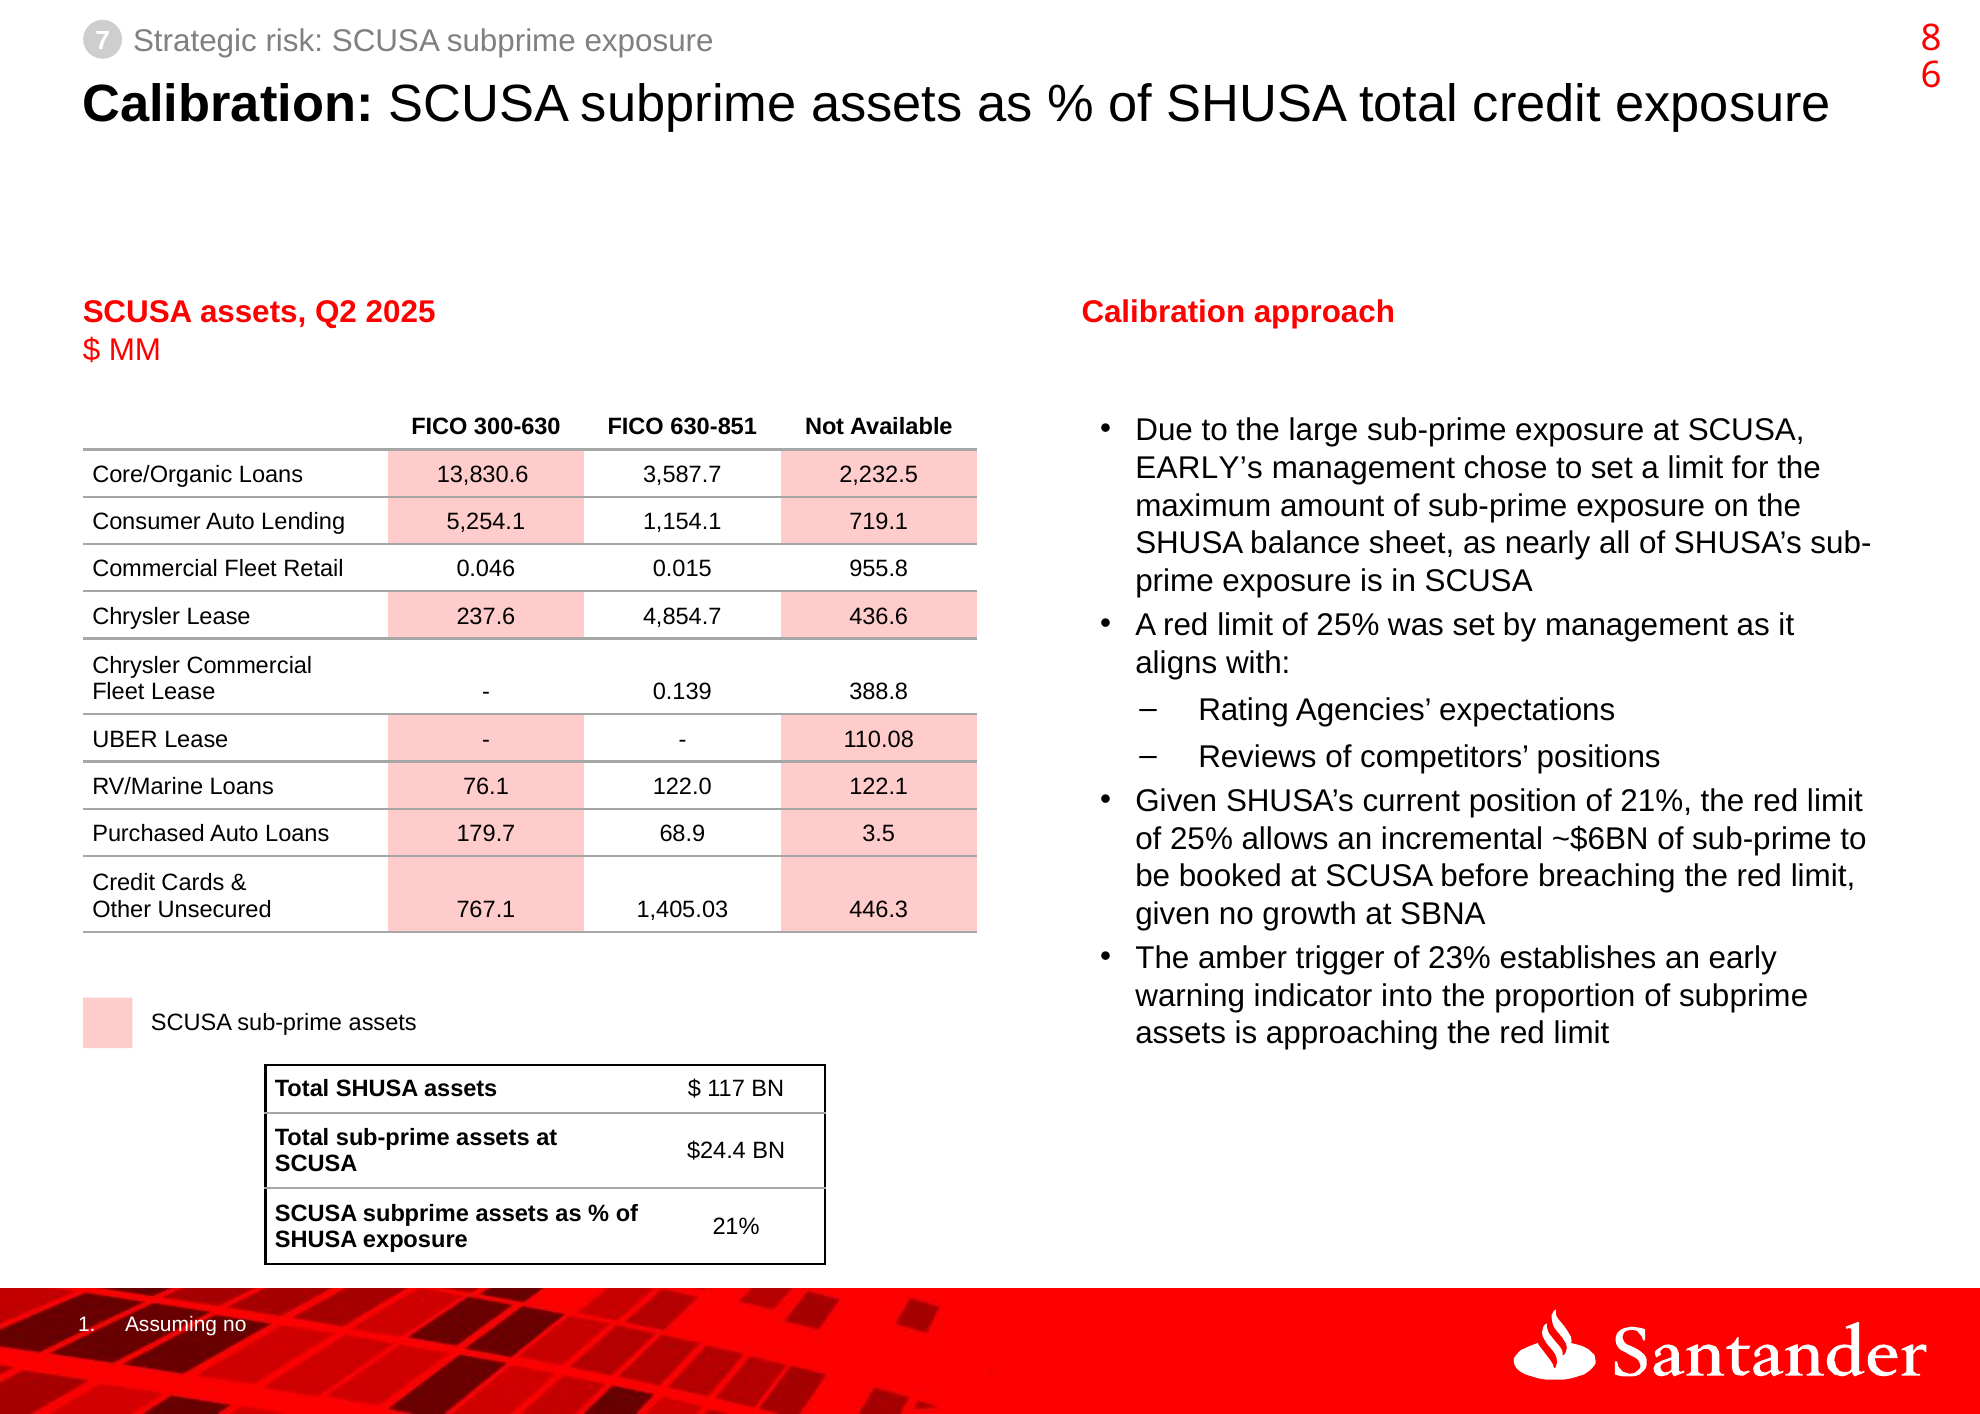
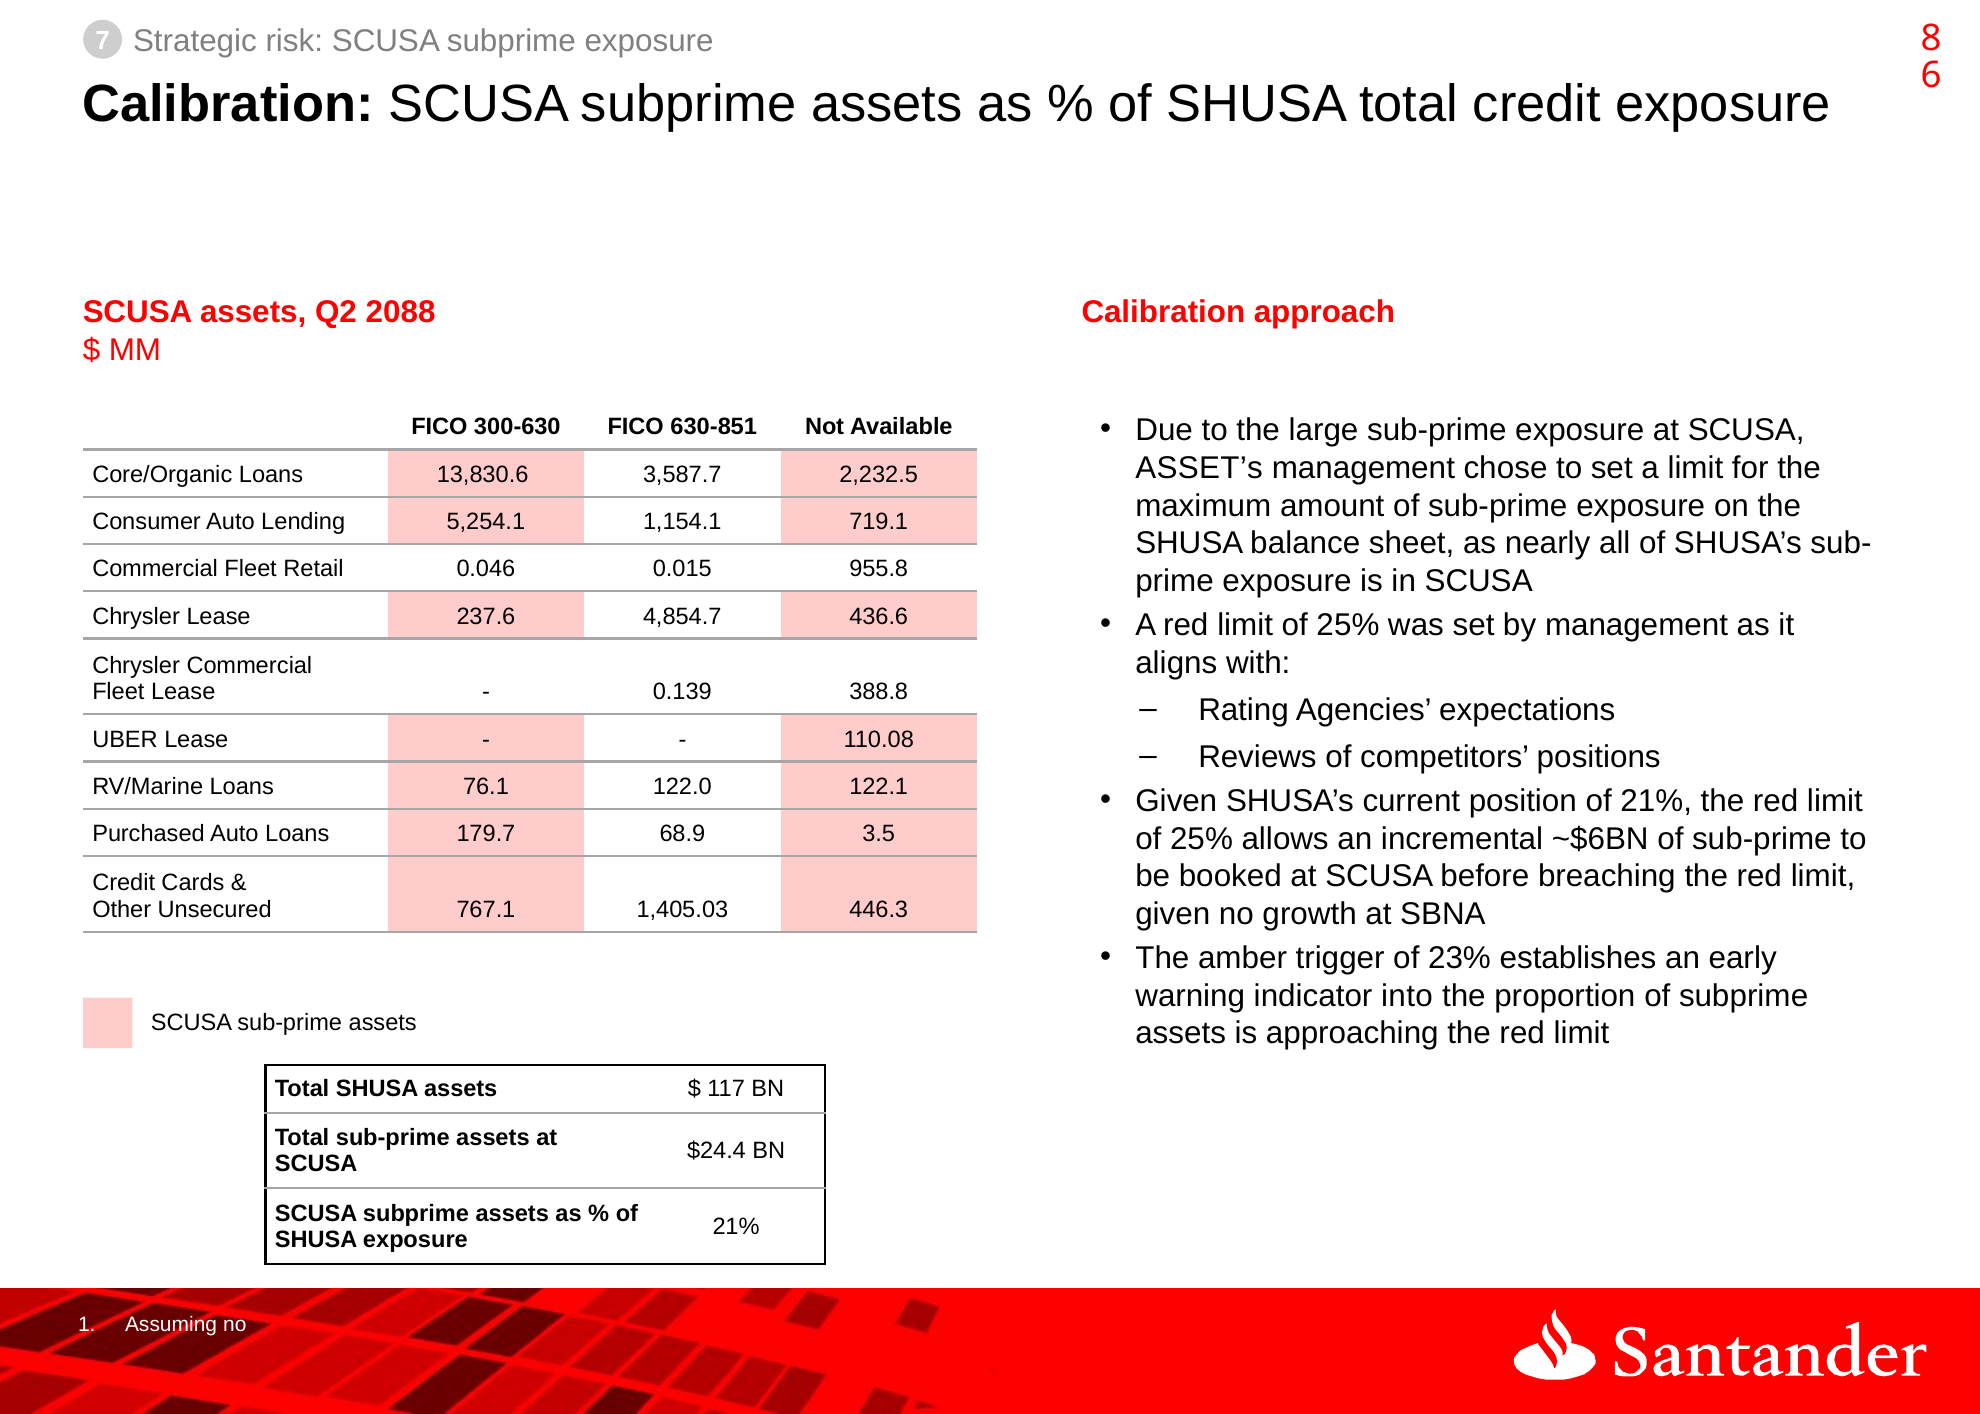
2025: 2025 -> 2088
EARLY’s: EARLY’s -> ASSET’s
